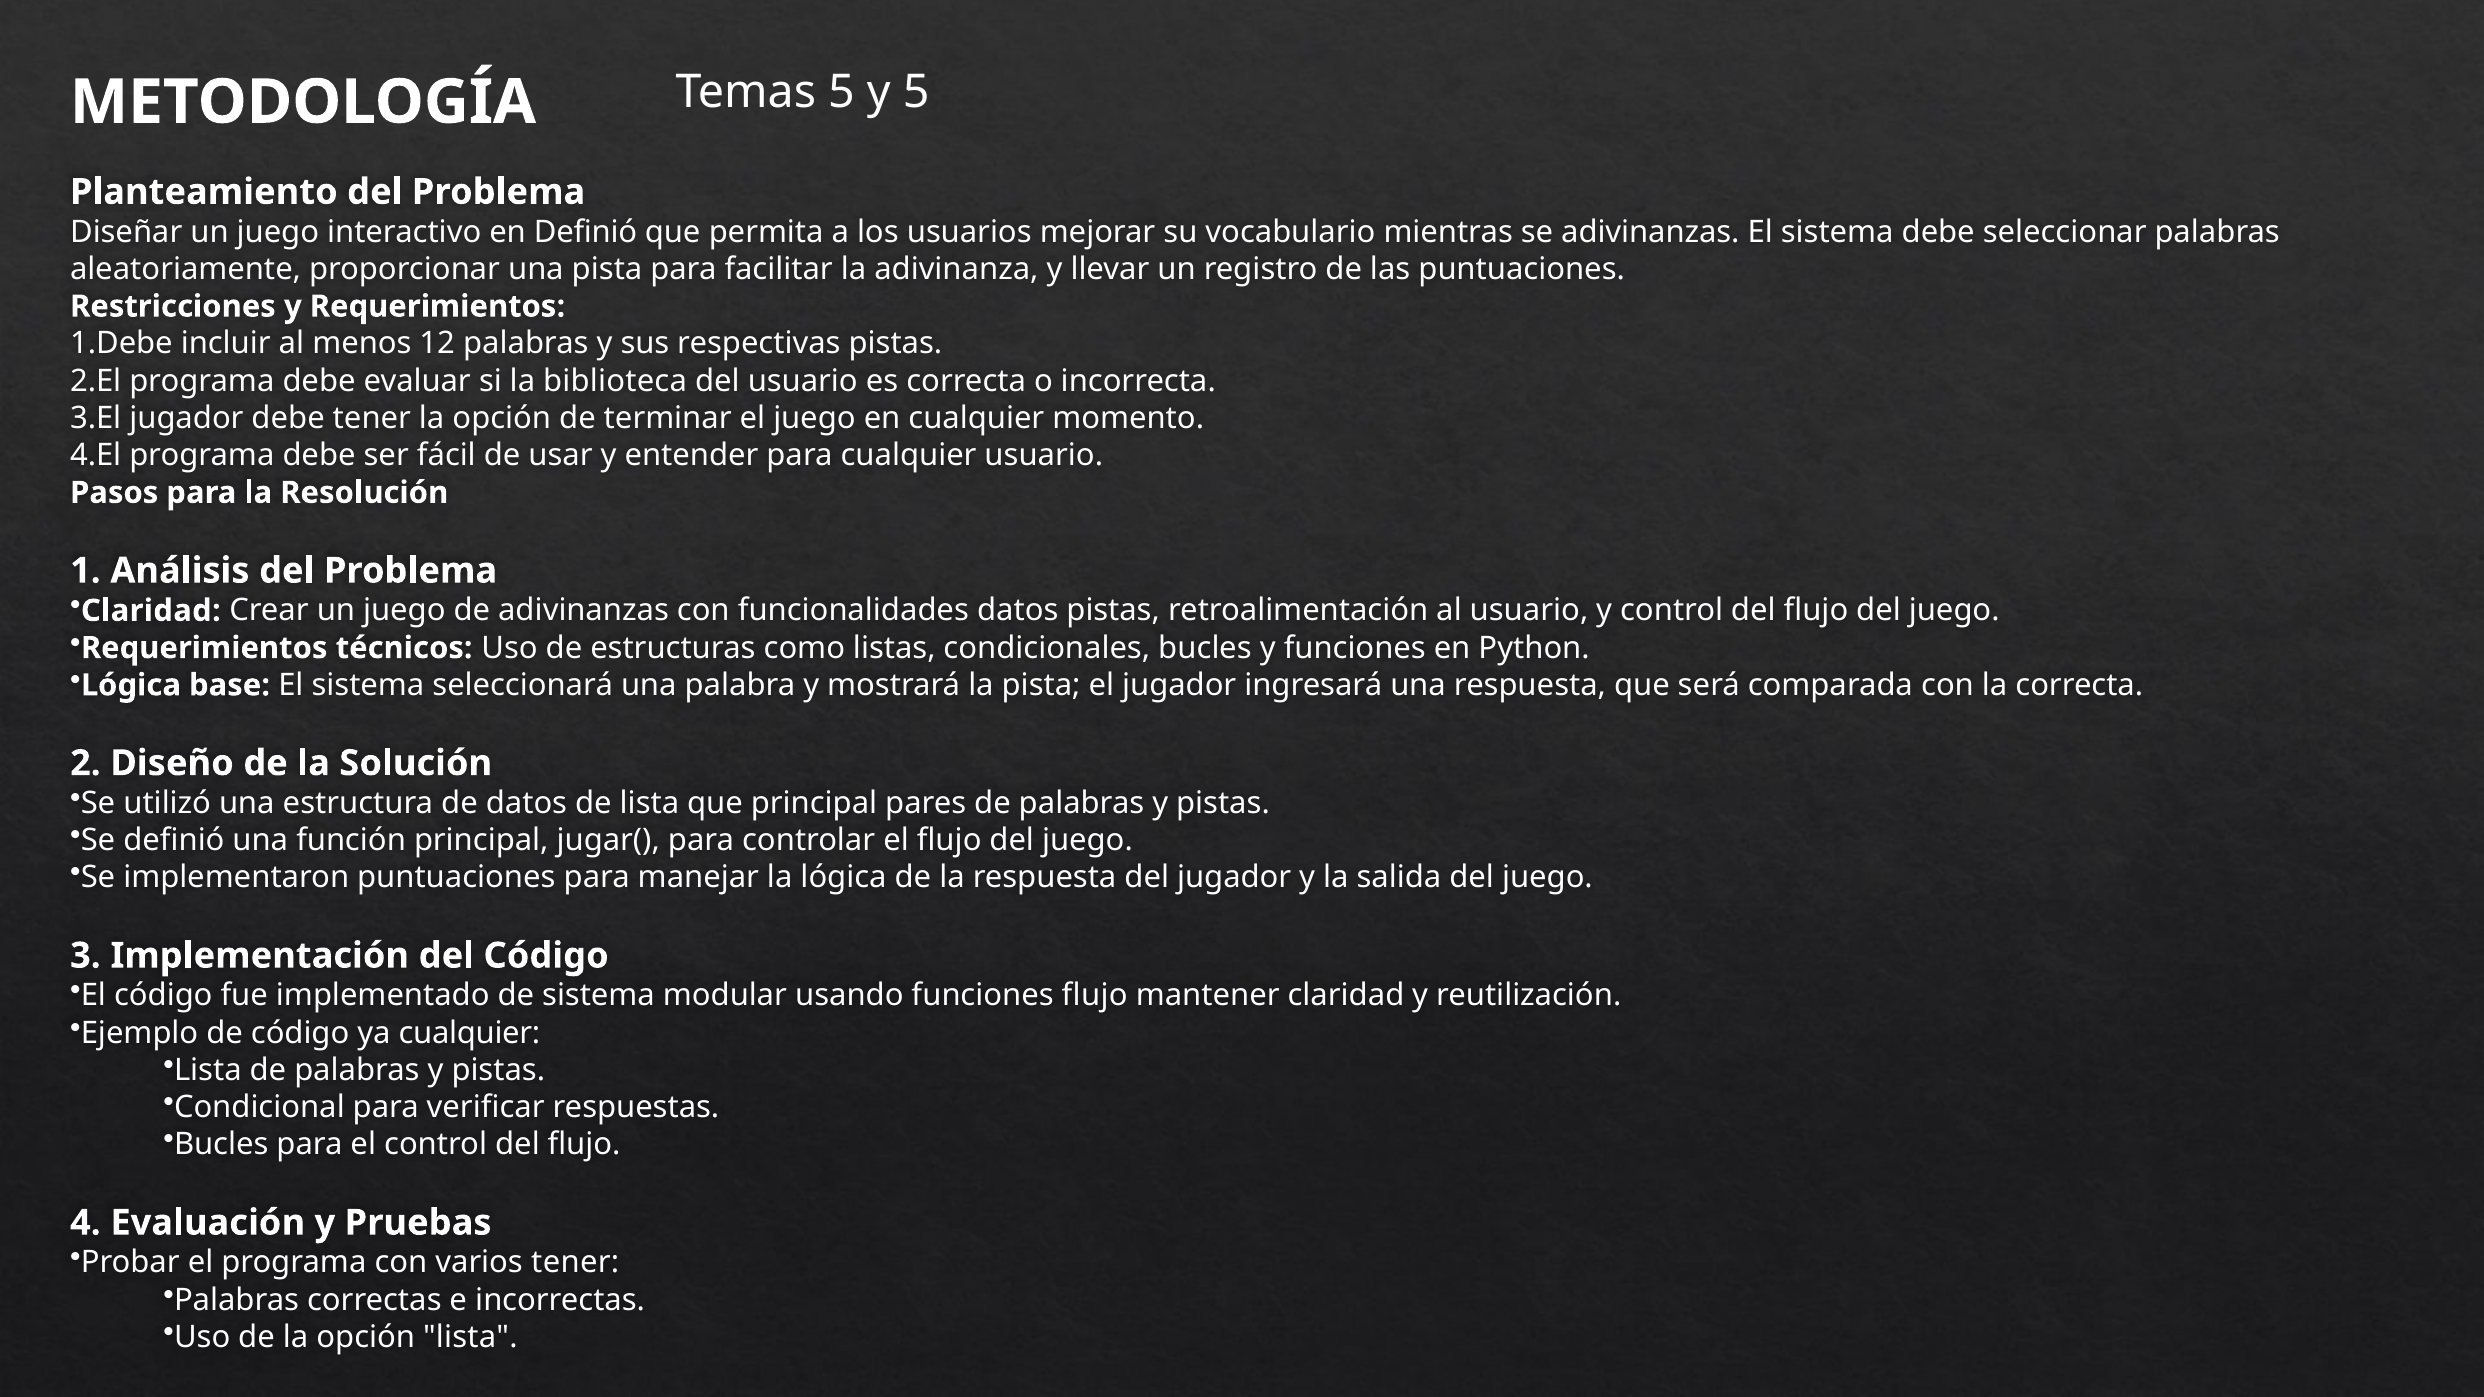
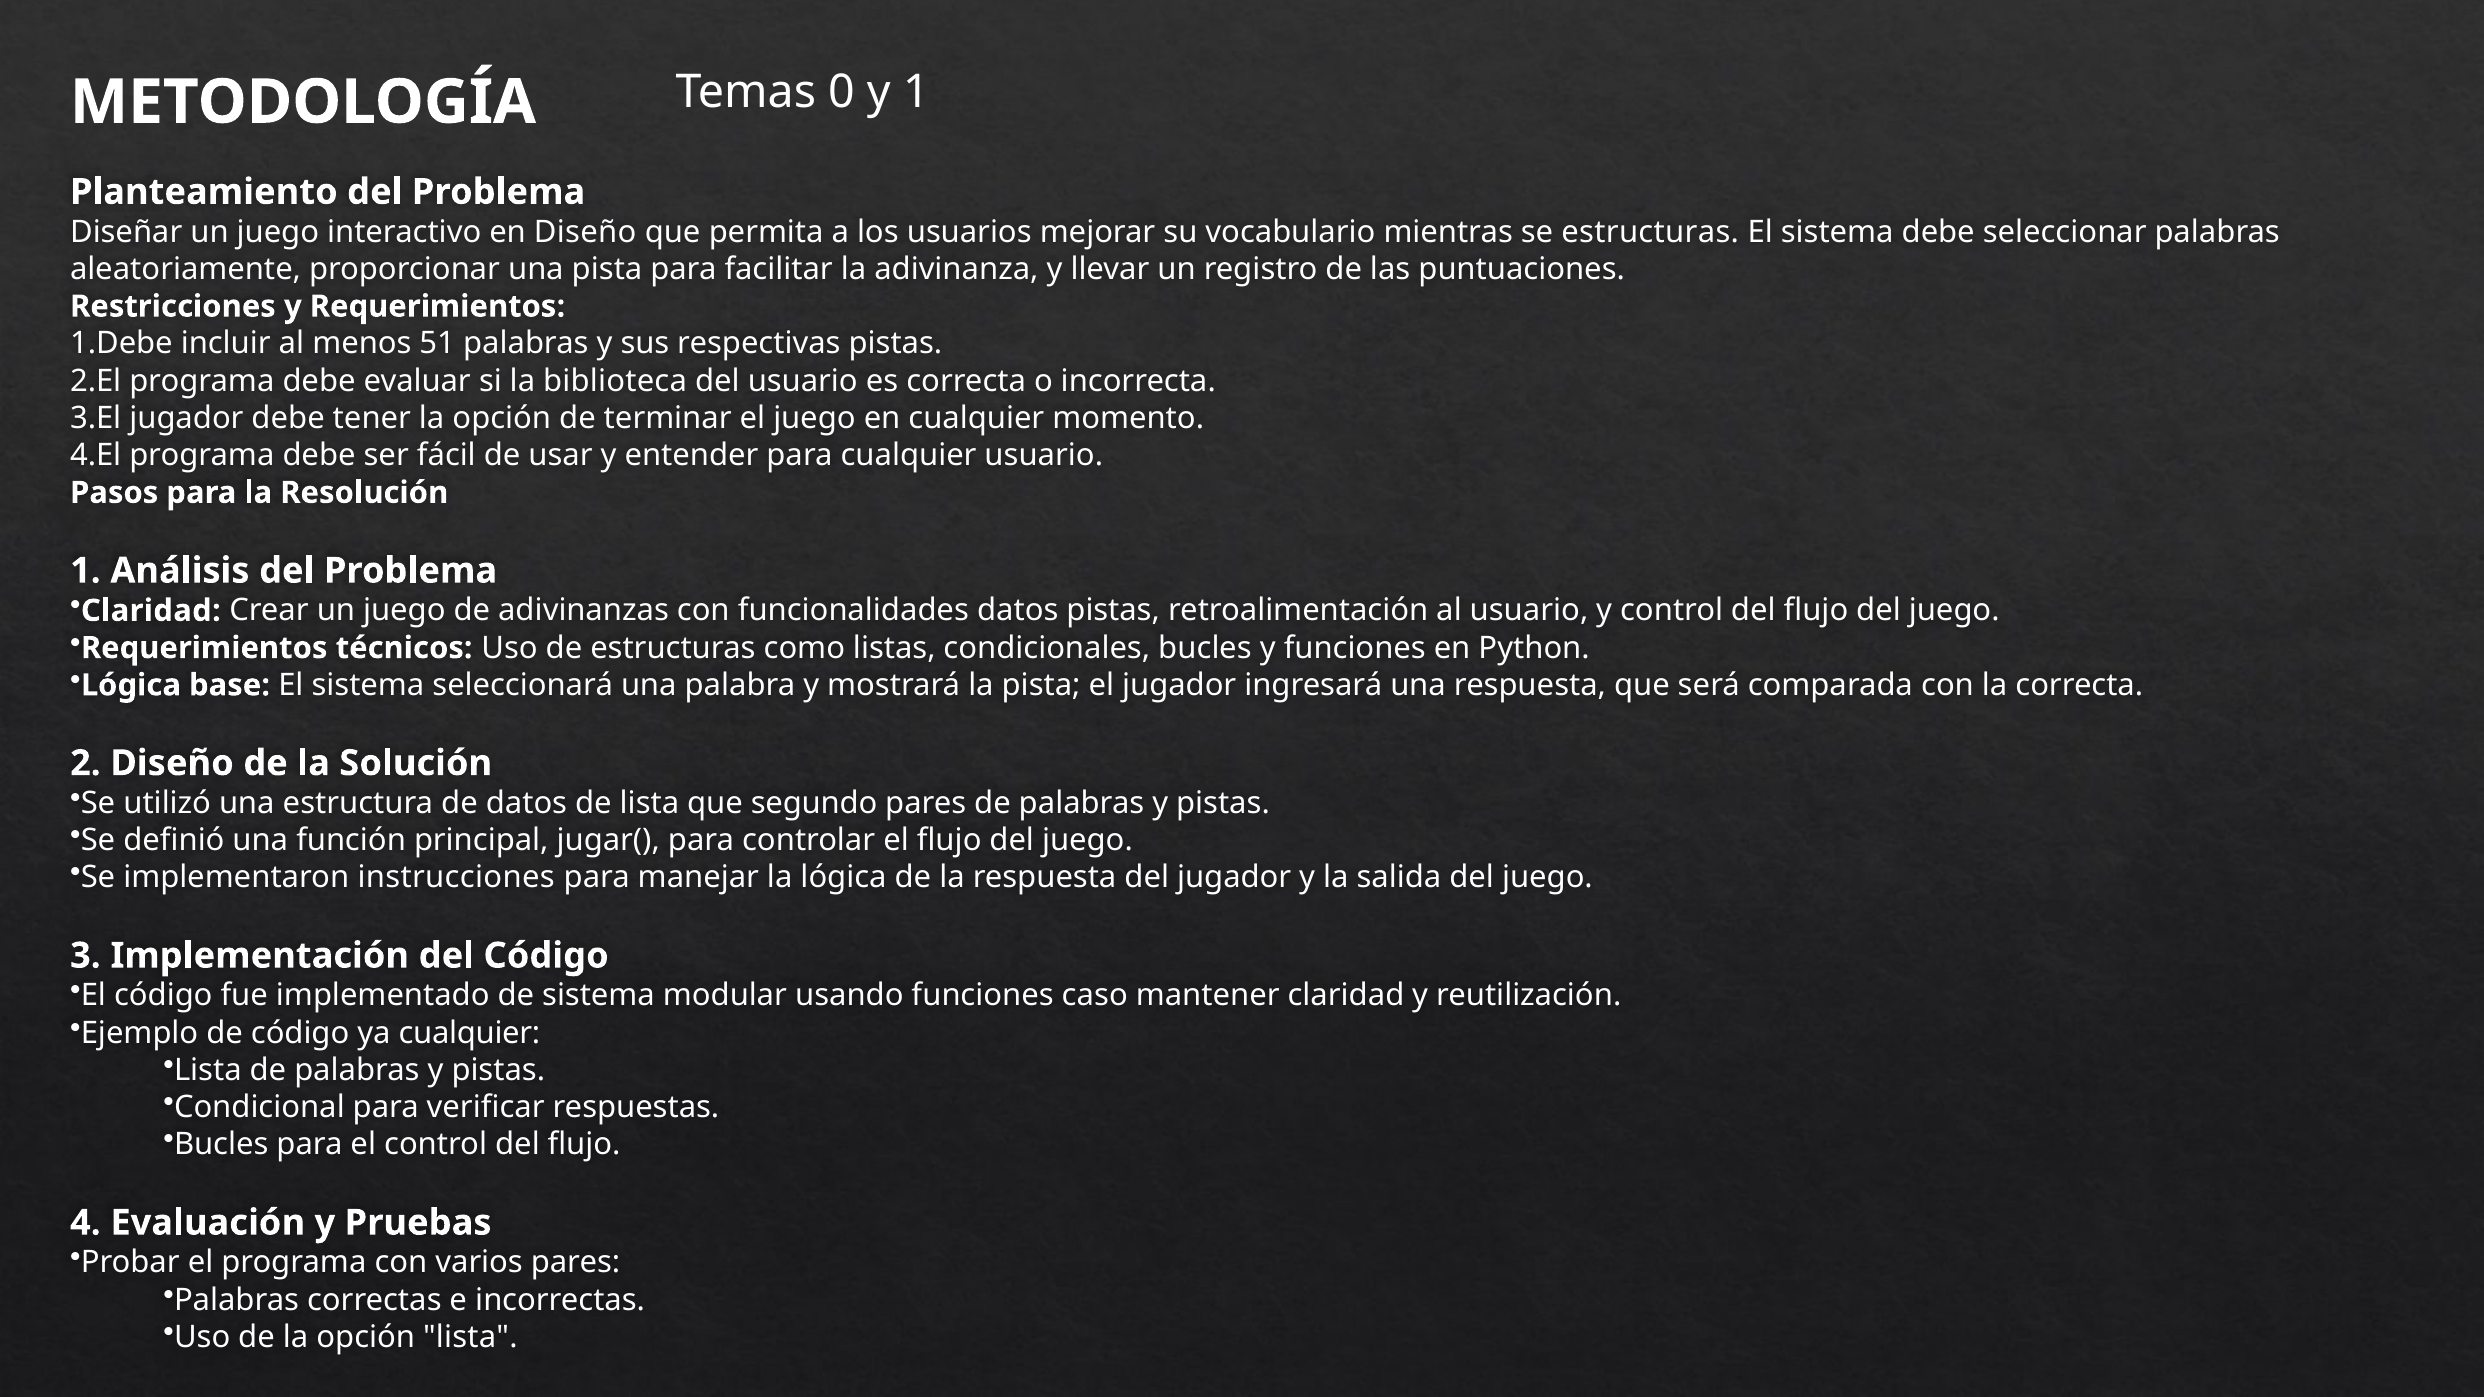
Temas 5: 5 -> 0
y 5: 5 -> 1
en Definió: Definió -> Diseño
se adivinanzas: adivinanzas -> estructuras
12: 12 -> 51
que principal: principal -> segundo
implementaron puntuaciones: puntuaciones -> instrucciones
funciones flujo: flujo -> caso
varios tener: tener -> pares
